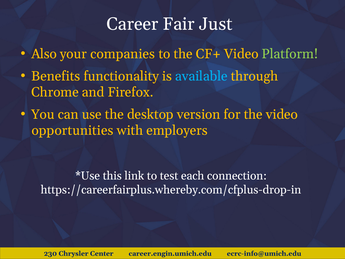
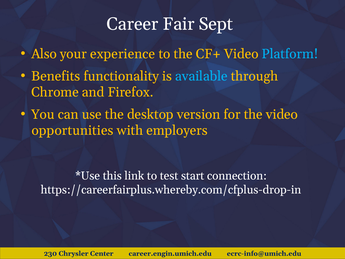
Just: Just -> Sept
companies: companies -> experience
Platform colour: light green -> light blue
each: each -> start
